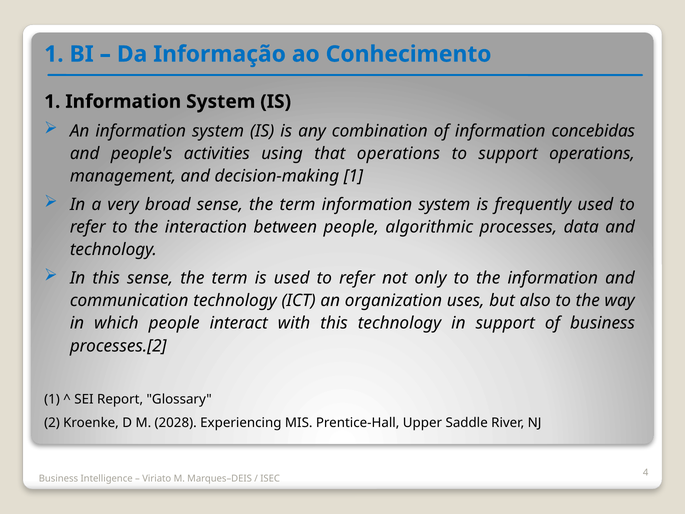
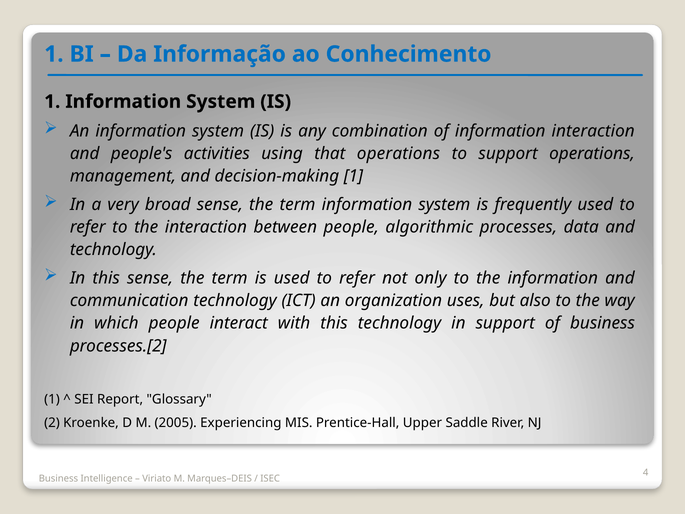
information concebidas: concebidas -> interaction
2028: 2028 -> 2005
